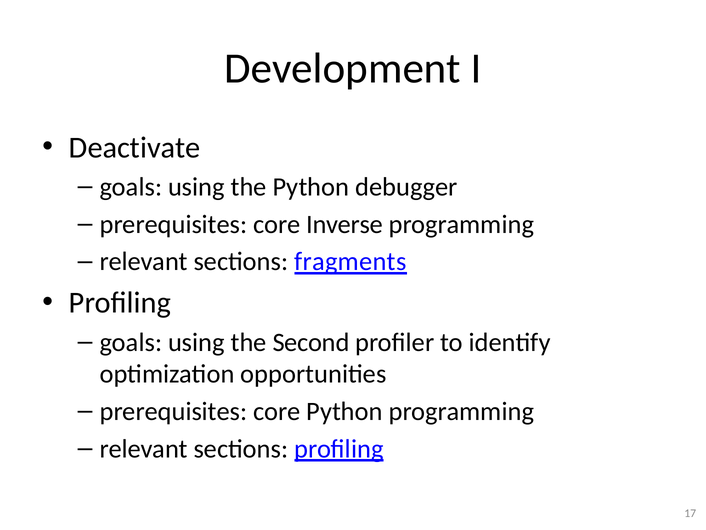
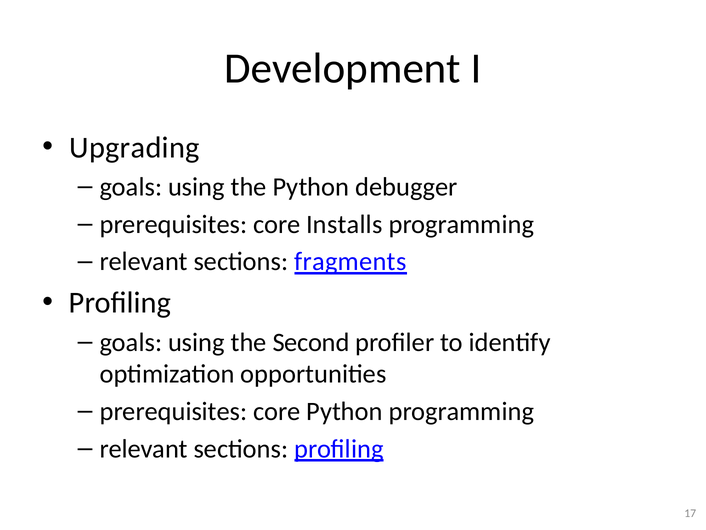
Deactivate: Deactivate -> Upgrading
Inverse: Inverse -> Installs
